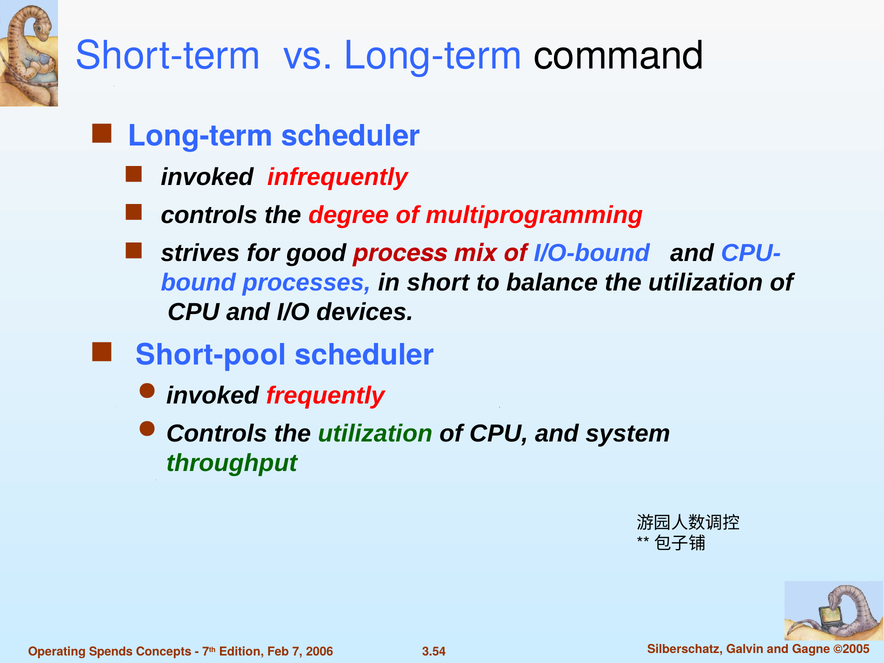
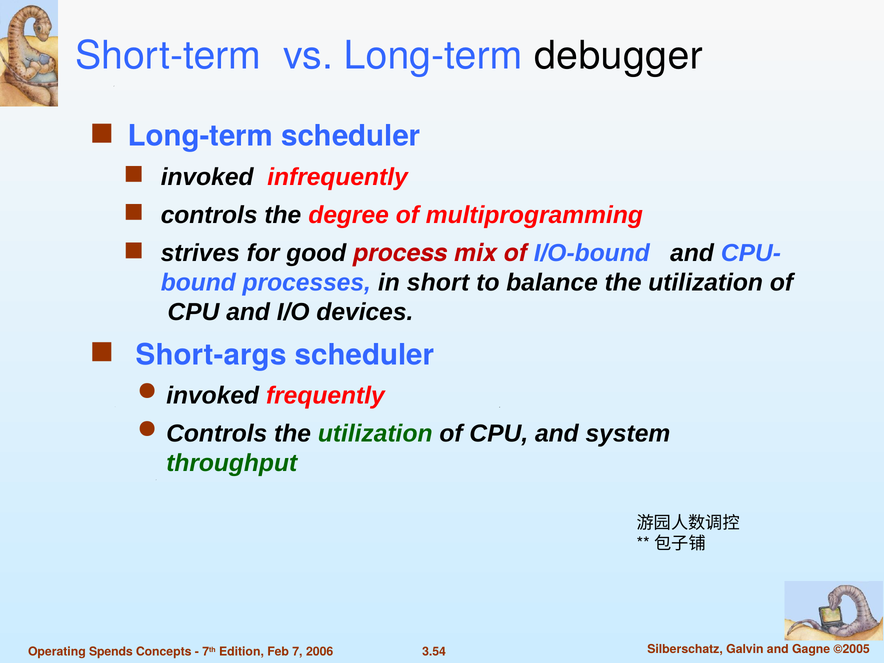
command: command -> debugger
Short-pool: Short-pool -> Short-args
